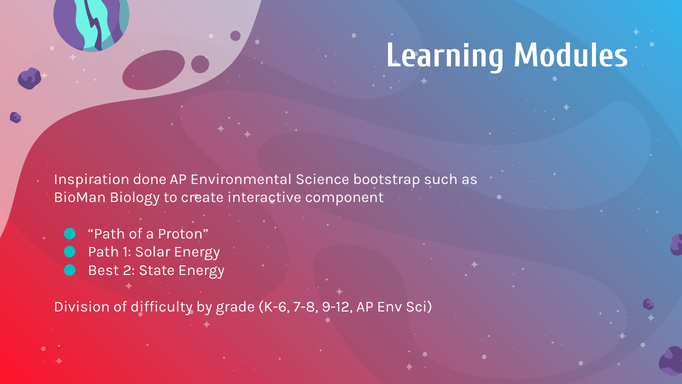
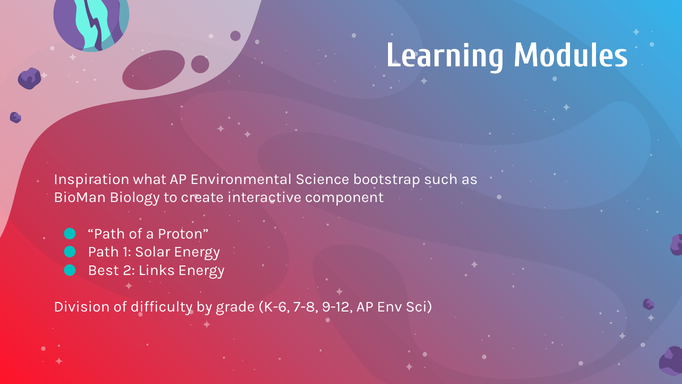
done: done -> what
State: State -> Links
